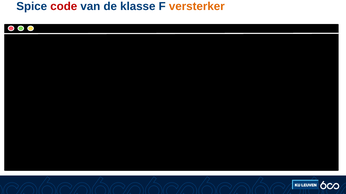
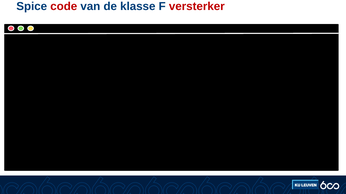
versterker colour: orange -> red
